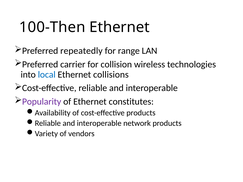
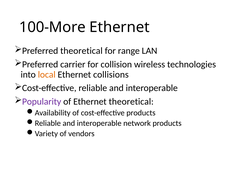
100-Then: 100-Then -> 100-More
Preferred repeatedly: repeatedly -> theoretical
local colour: blue -> orange
Ethernet constitutes: constitutes -> theoretical
